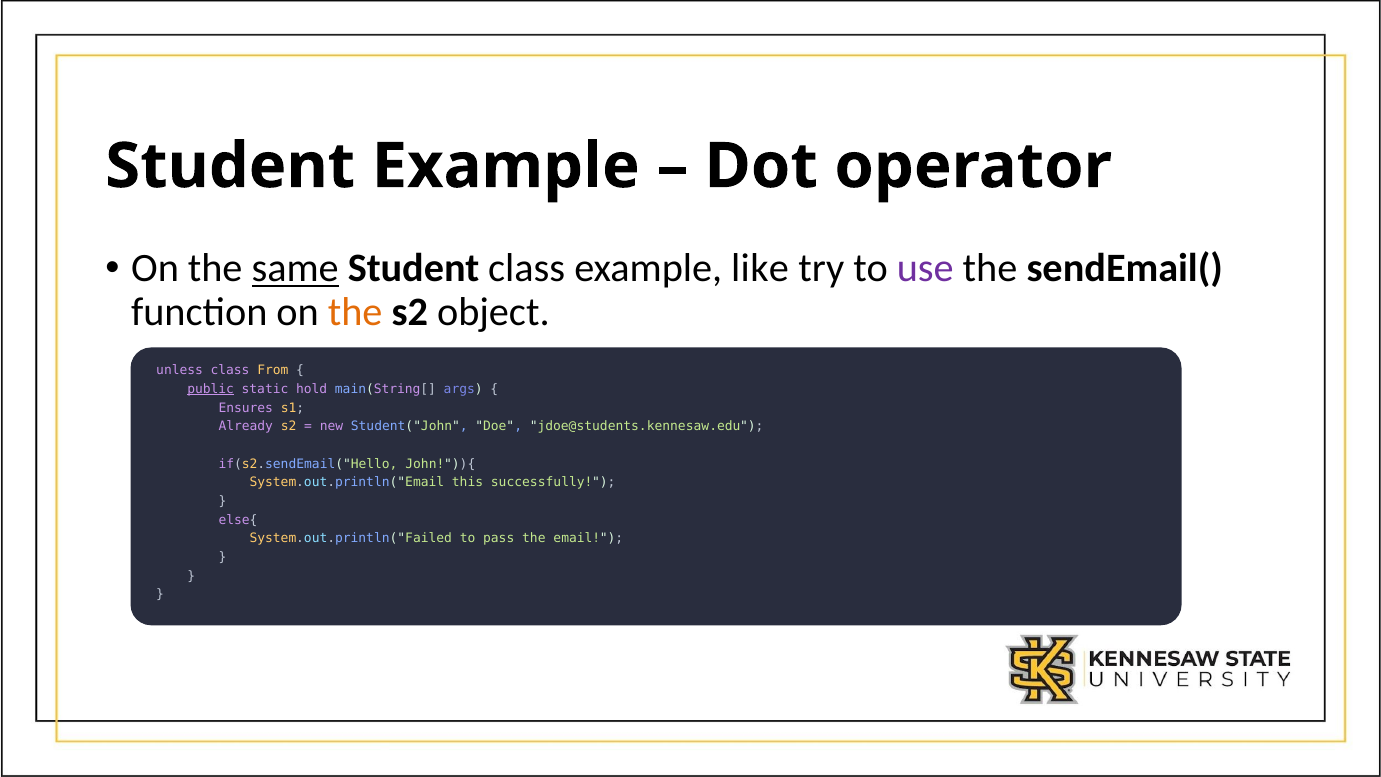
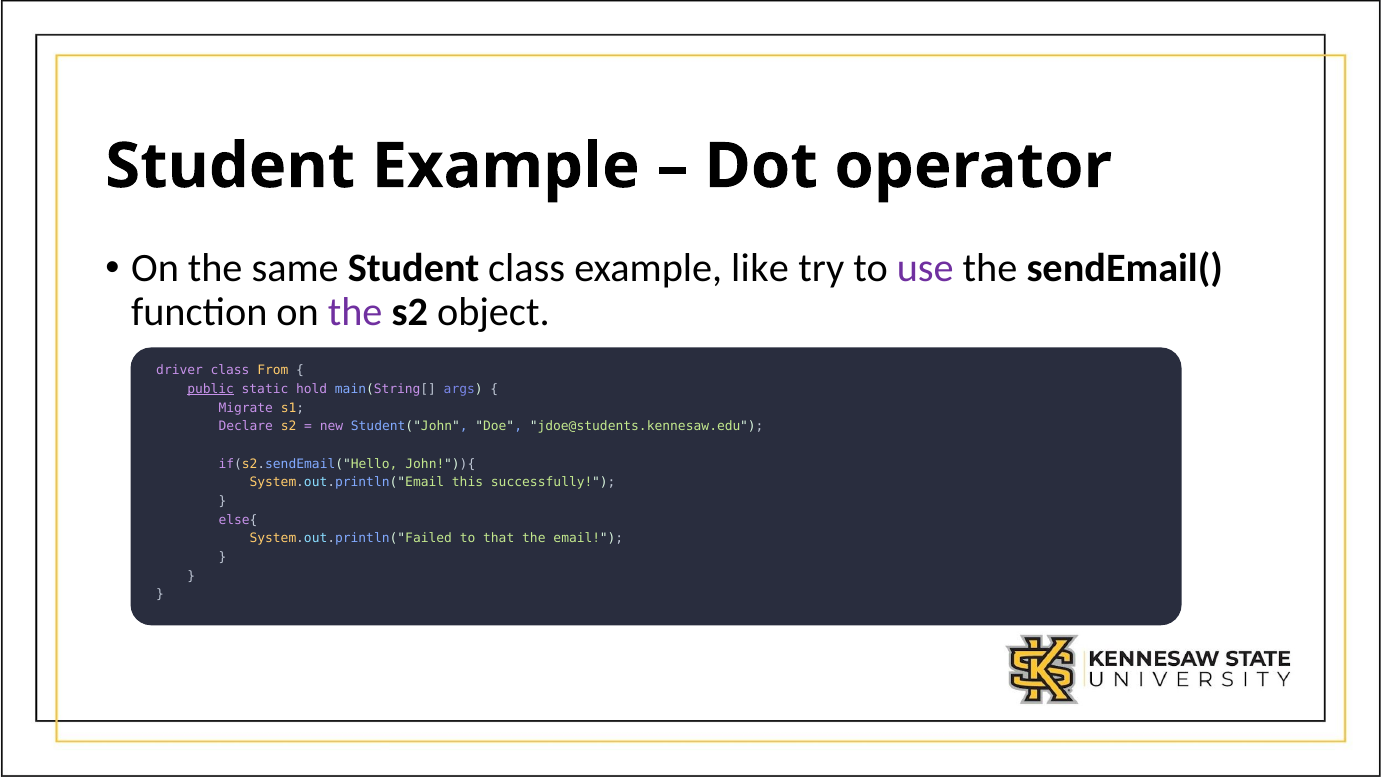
same underline: present -> none
the at (355, 312) colour: orange -> purple
unless: unless -> driver
Ensures: Ensures -> Migrate
Already: Already -> Declare
pass: pass -> that
